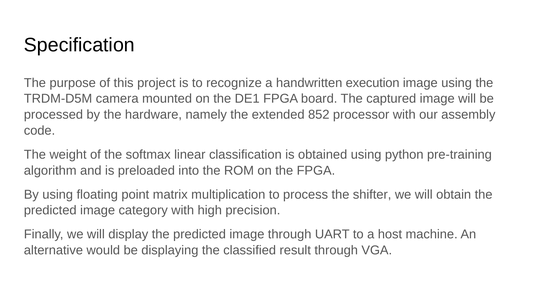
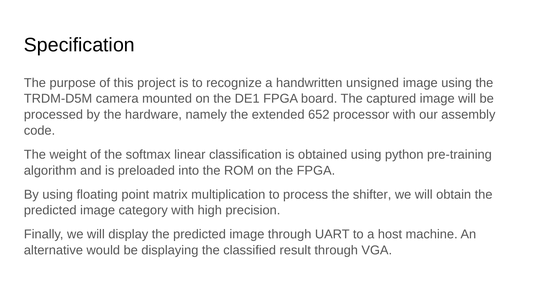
execution: execution -> unsigned
852: 852 -> 652
